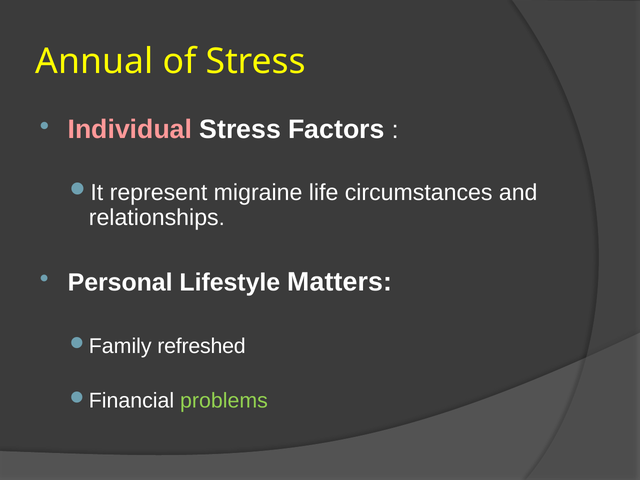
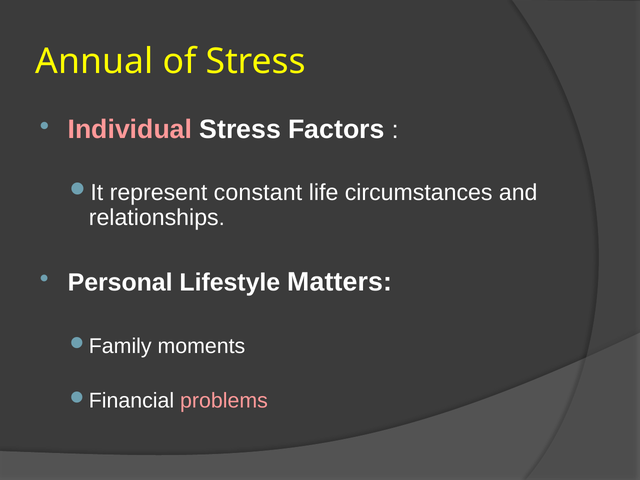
migraine: migraine -> constant
refreshed: refreshed -> moments
problems colour: light green -> pink
